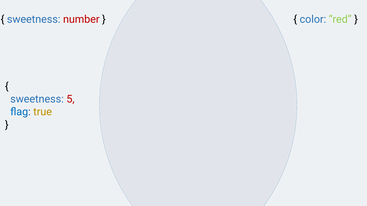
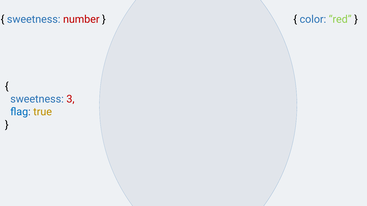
5: 5 -> 3
